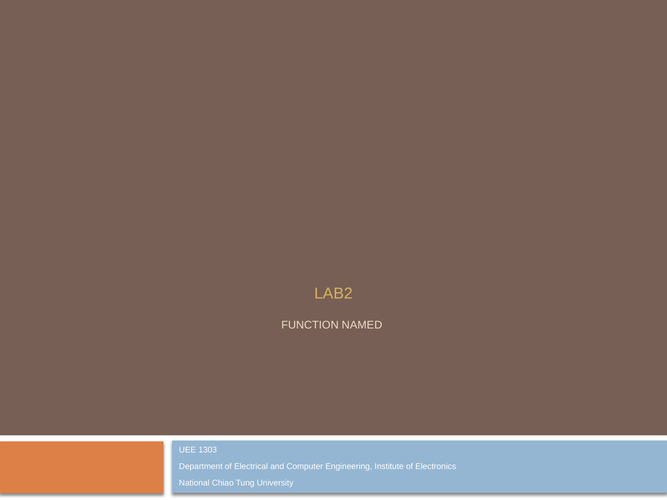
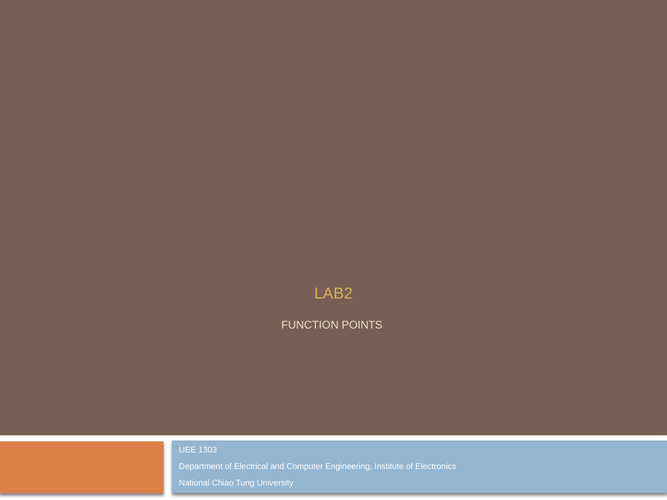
NAMED: NAMED -> POINTS
